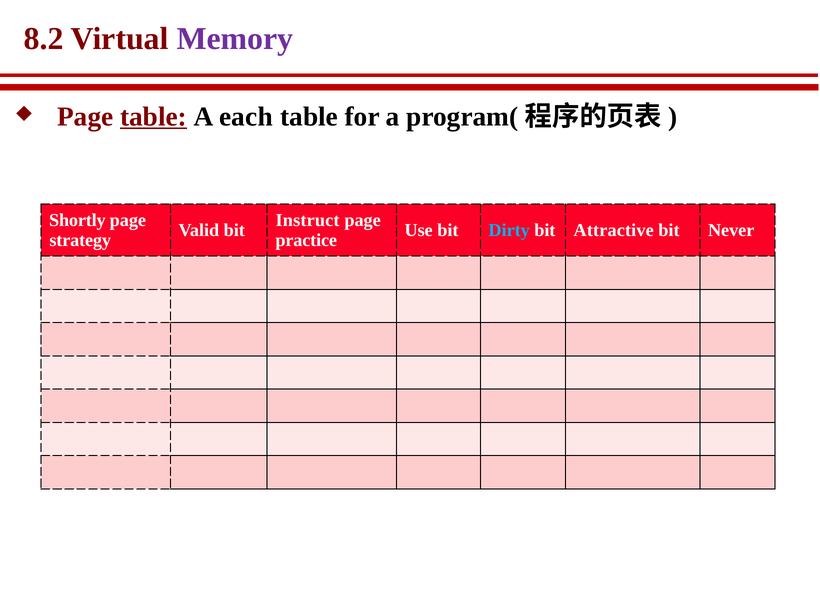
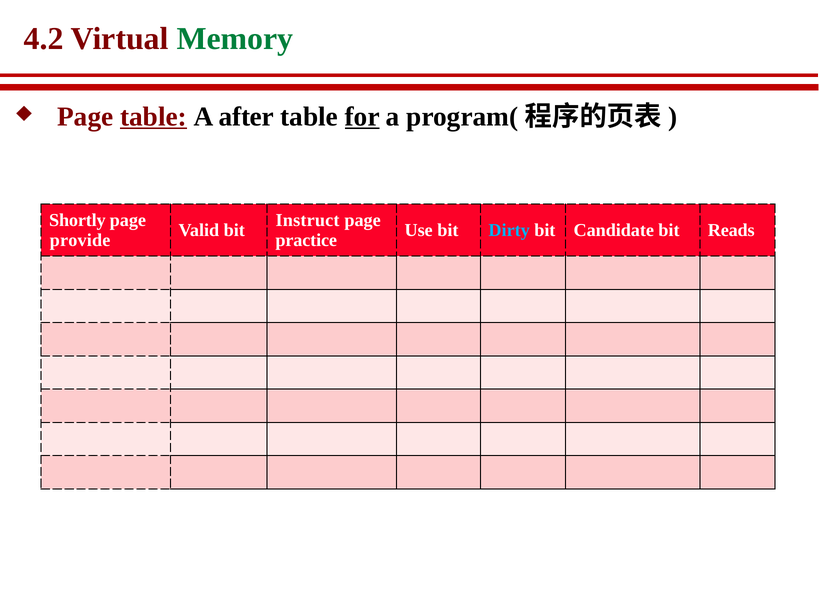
8.2: 8.2 -> 4.2
Memory colour: purple -> green
each: each -> after
for underline: none -> present
Attractive: Attractive -> Candidate
Never: Never -> Reads
strategy: strategy -> provide
